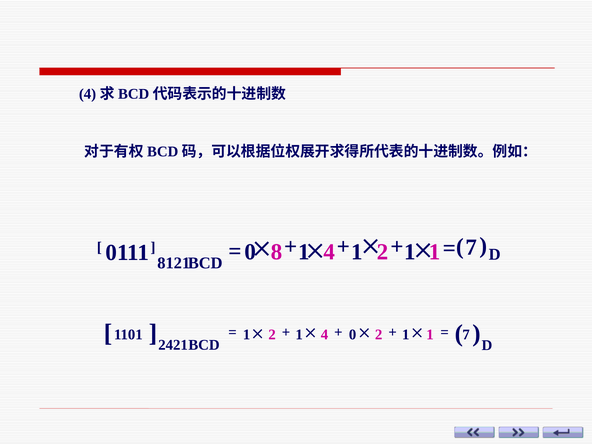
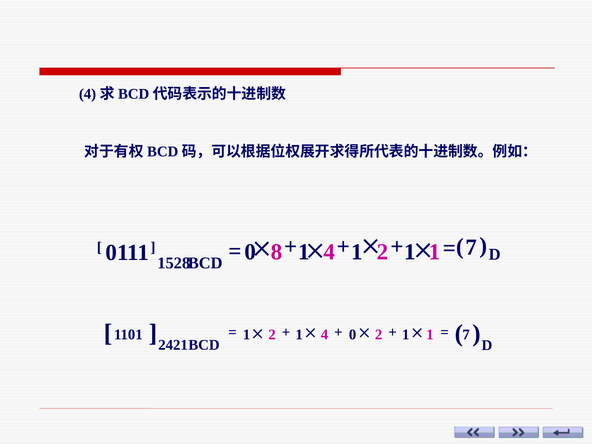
8121: 8121 -> 1528
